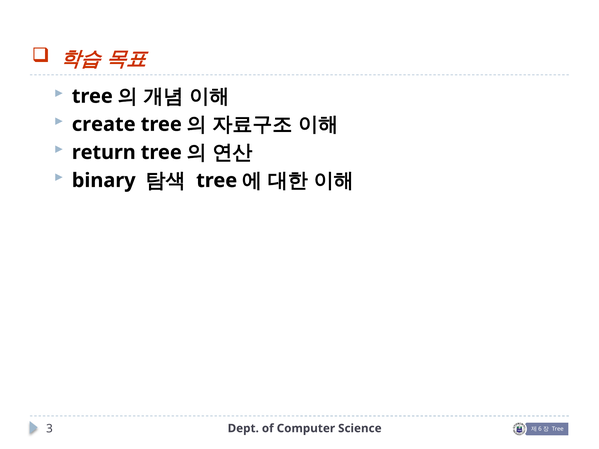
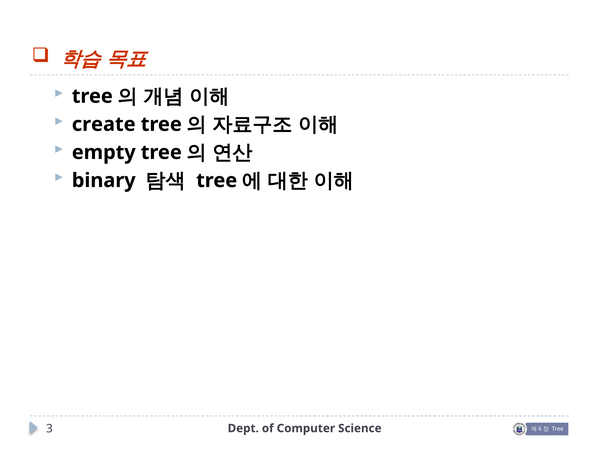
return: return -> empty
